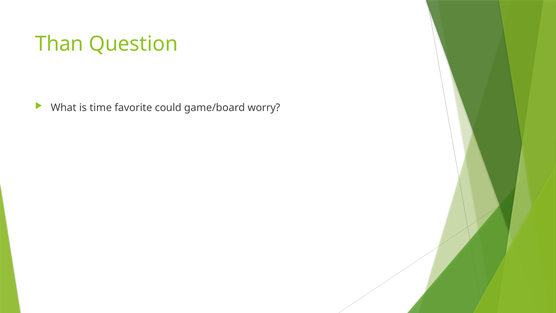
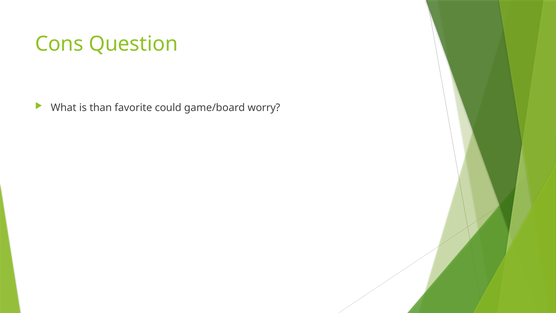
Than: Than -> Cons
time: time -> than
